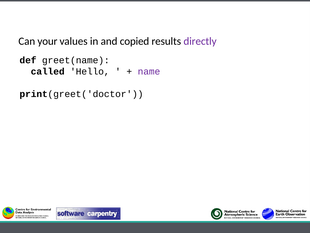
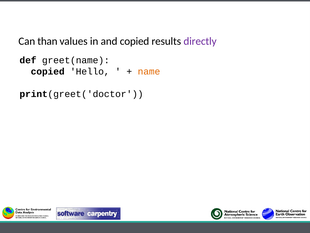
your: your -> than
called at (48, 71): called -> copied
name colour: purple -> orange
